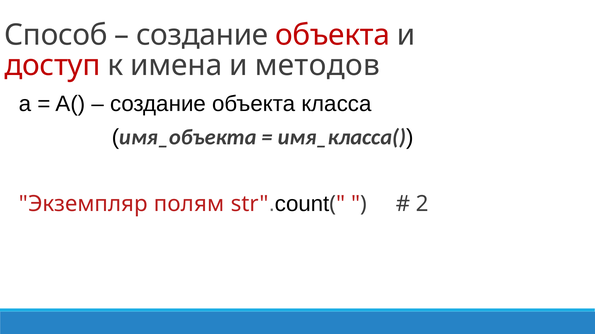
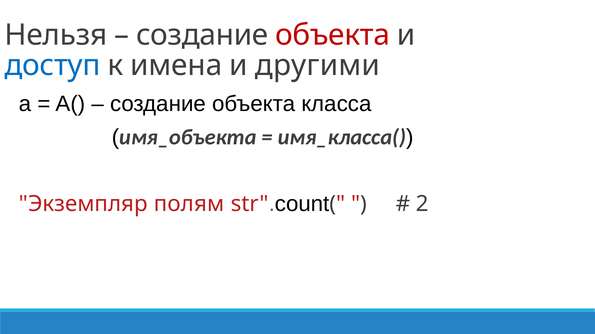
Способ: Способ -> Нельзя
доступ colour: red -> blue
методов: методов -> другими
